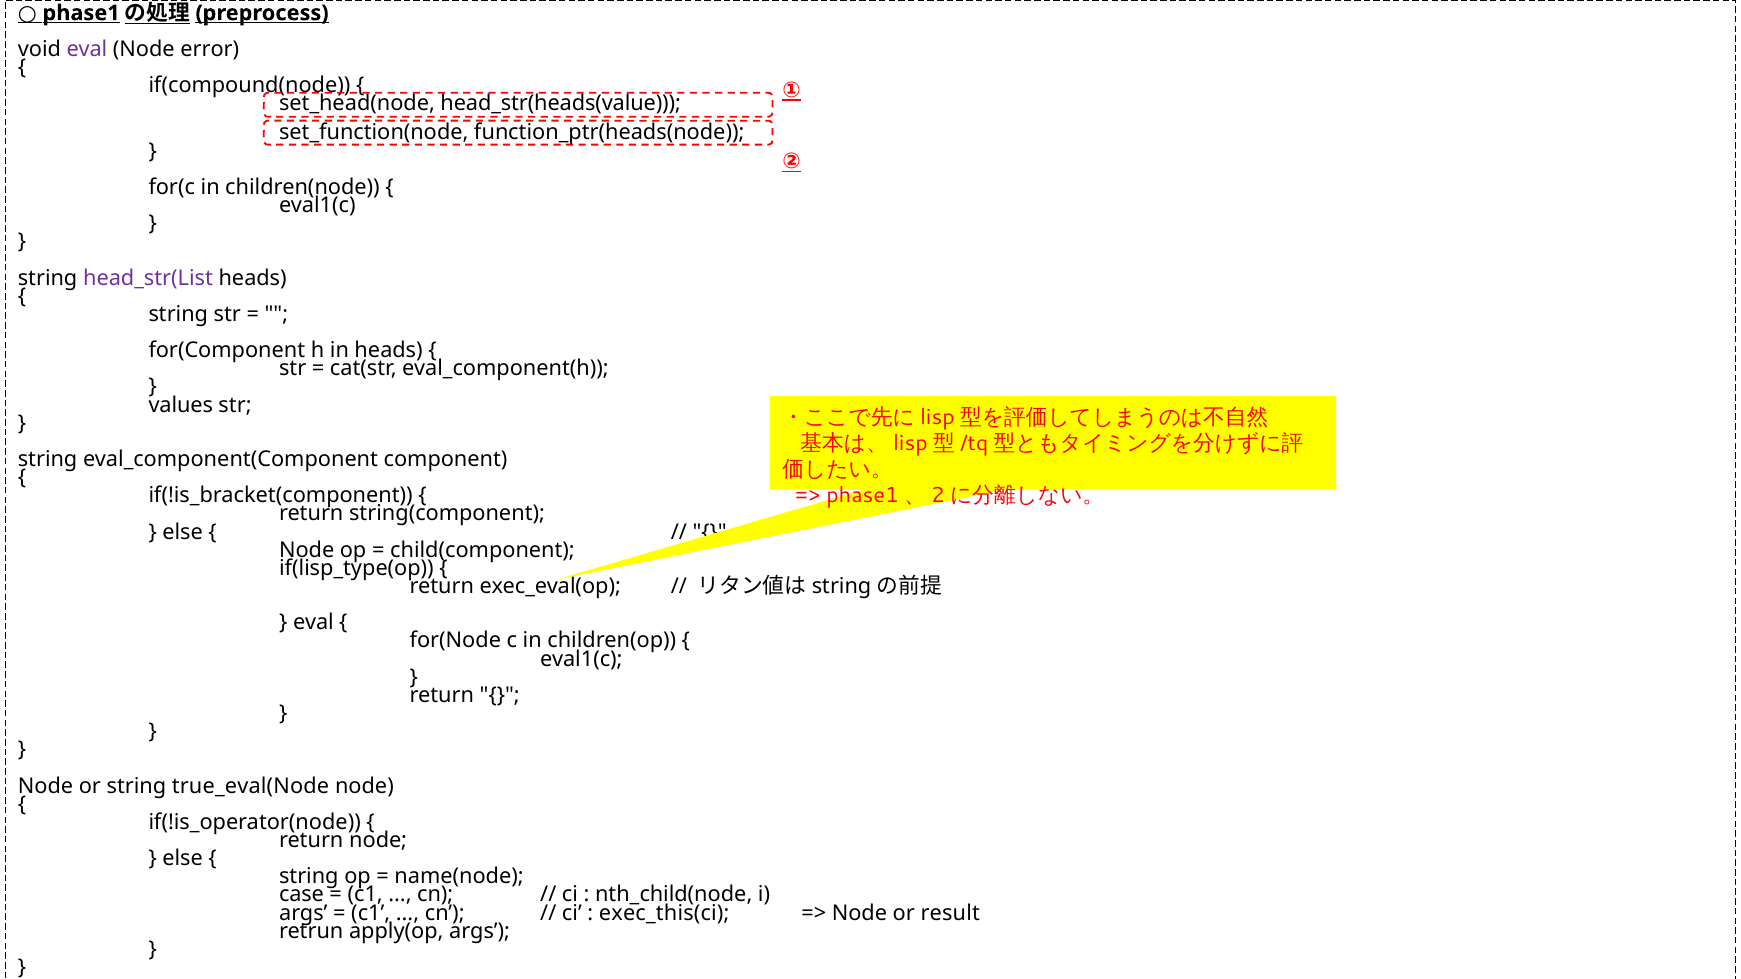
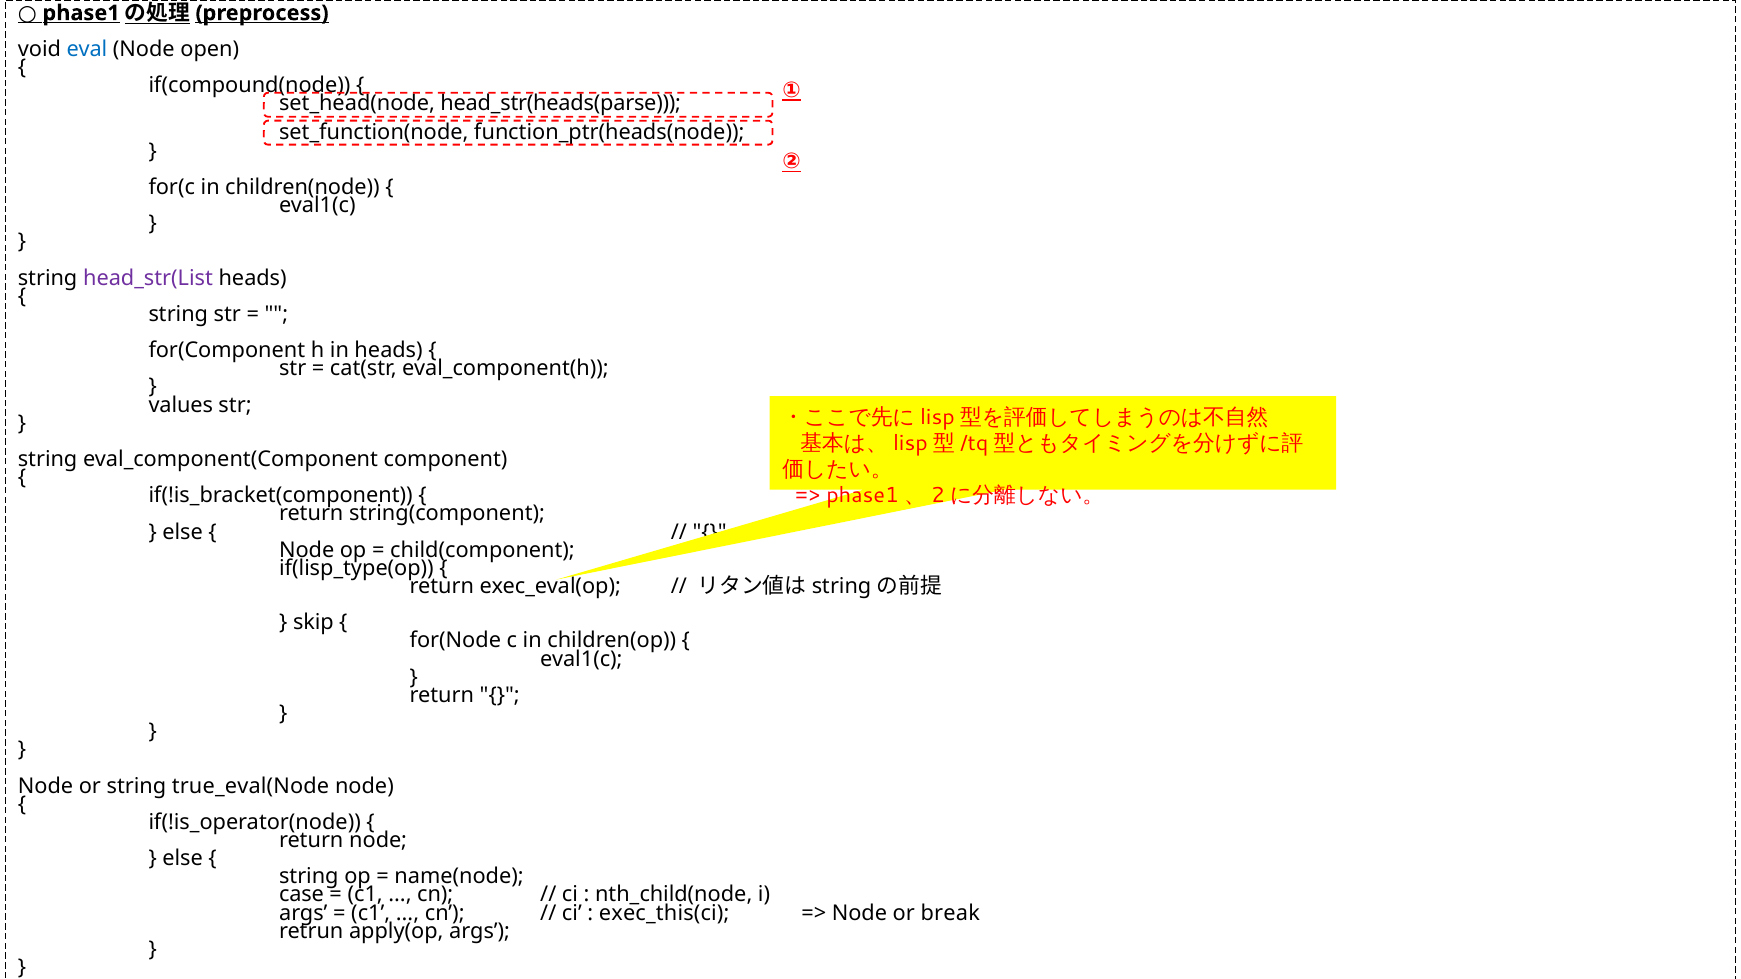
eval at (87, 49) colour: purple -> blue
error: error -> open
head_str(heads(value: head_str(heads(value -> head_str(heads(parse
eval at (313, 623): eval -> skip
result: result -> break
